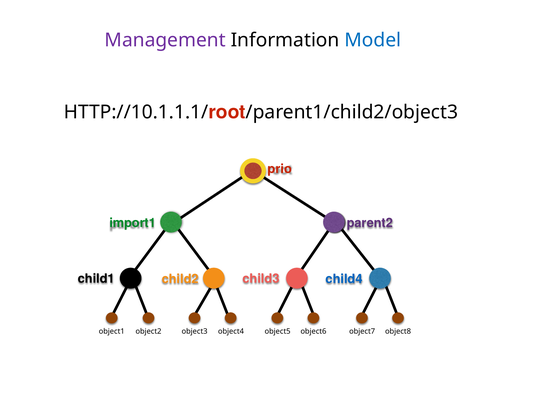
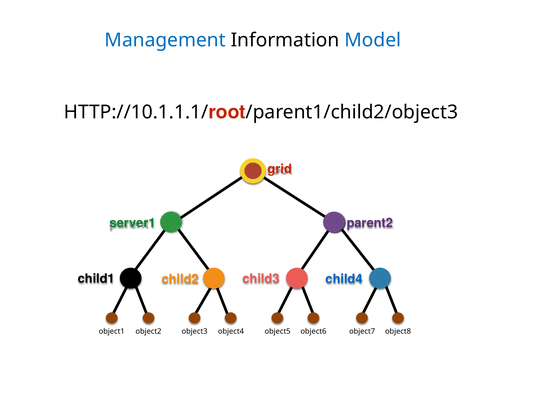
Management colour: purple -> blue
prio: prio -> grid
import1: import1 -> server1
